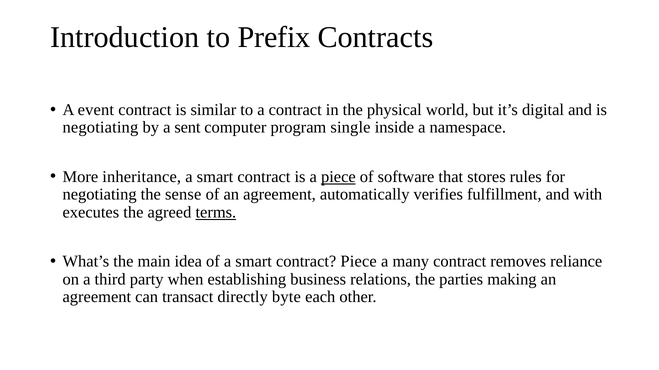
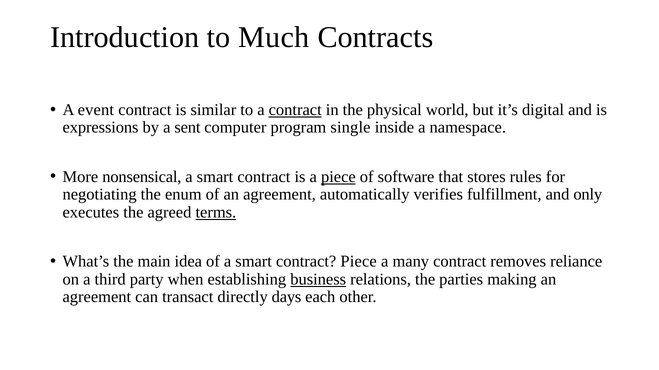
Prefix: Prefix -> Much
contract at (295, 110) underline: none -> present
negotiating at (100, 128): negotiating -> expressions
inheritance: inheritance -> nonsensical
sense: sense -> enum
with: with -> only
business underline: none -> present
byte: byte -> days
